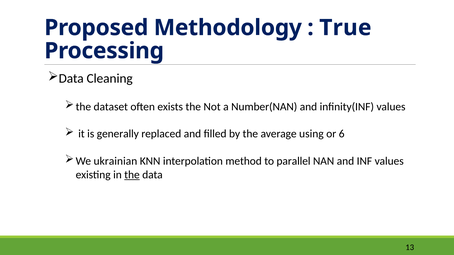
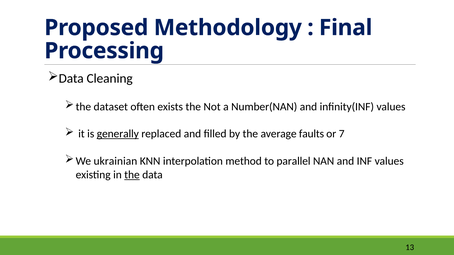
True: True -> Final
generally underline: none -> present
using: using -> faults
6: 6 -> 7
